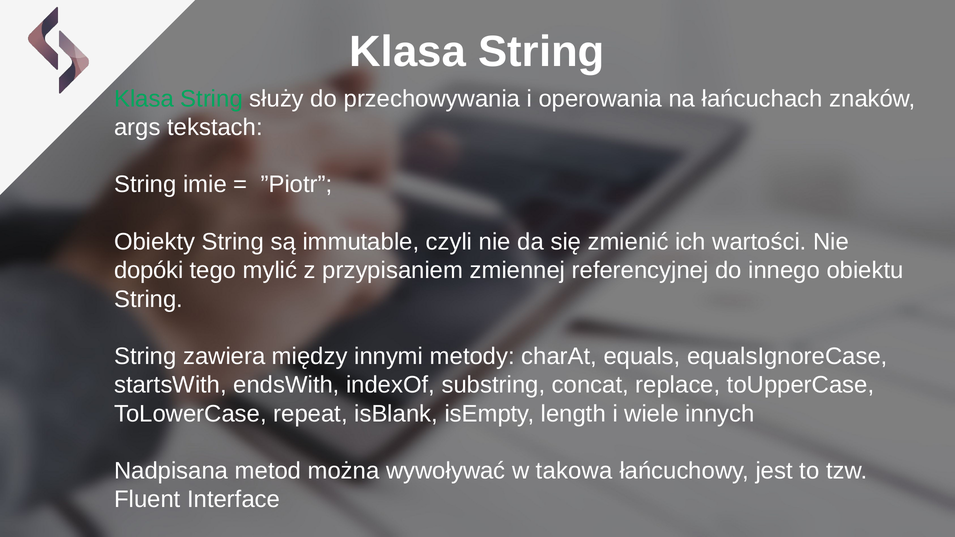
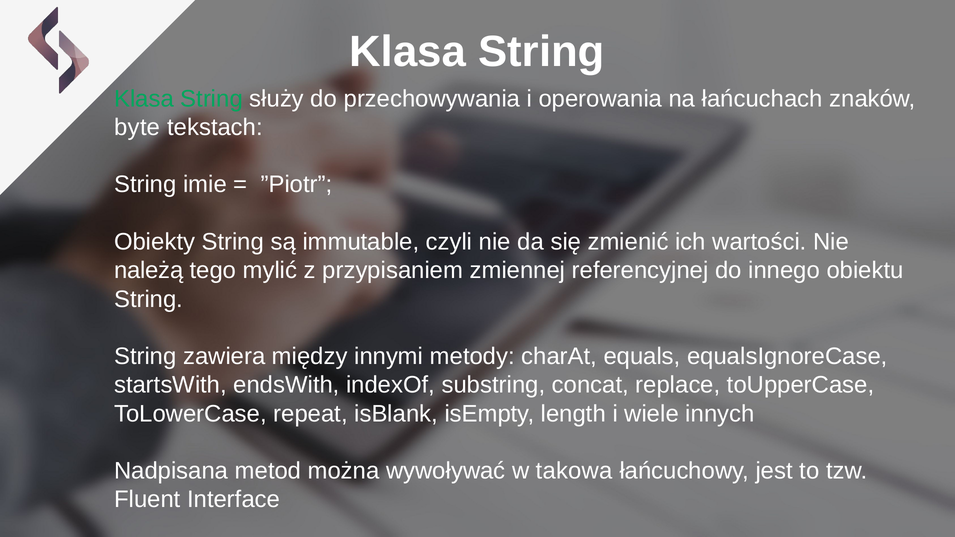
args: args -> byte
dopóki: dopóki -> należą
